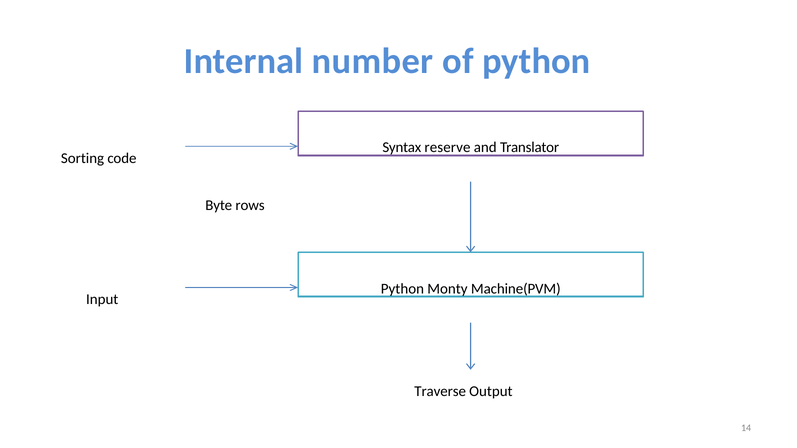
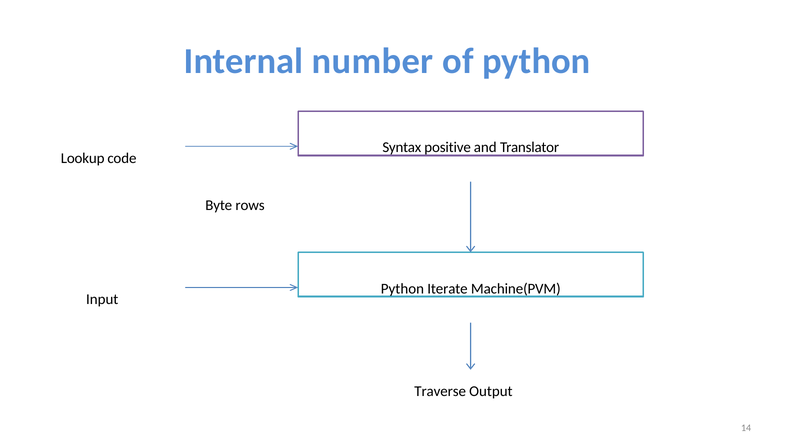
reserve: reserve -> positive
Sorting: Sorting -> Lookup
Monty: Monty -> Iterate
